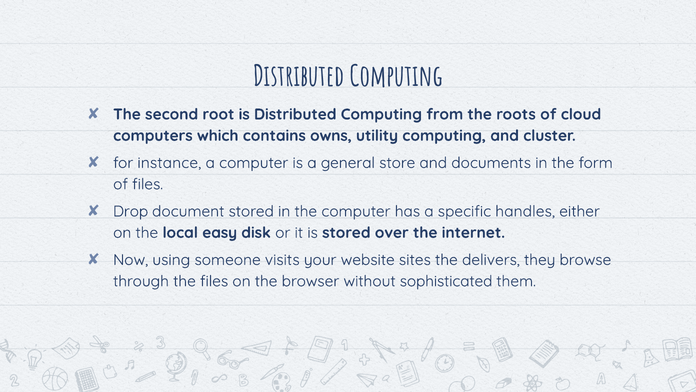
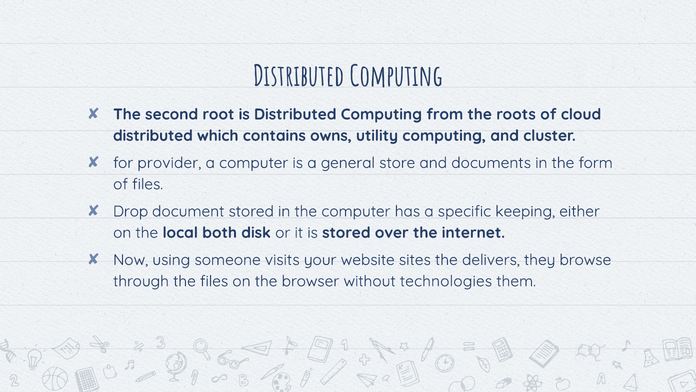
computers at (153, 136): computers -> distributed
instance: instance -> provider
handles: handles -> keeping
easy: easy -> both
sophisticated: sophisticated -> technologies
